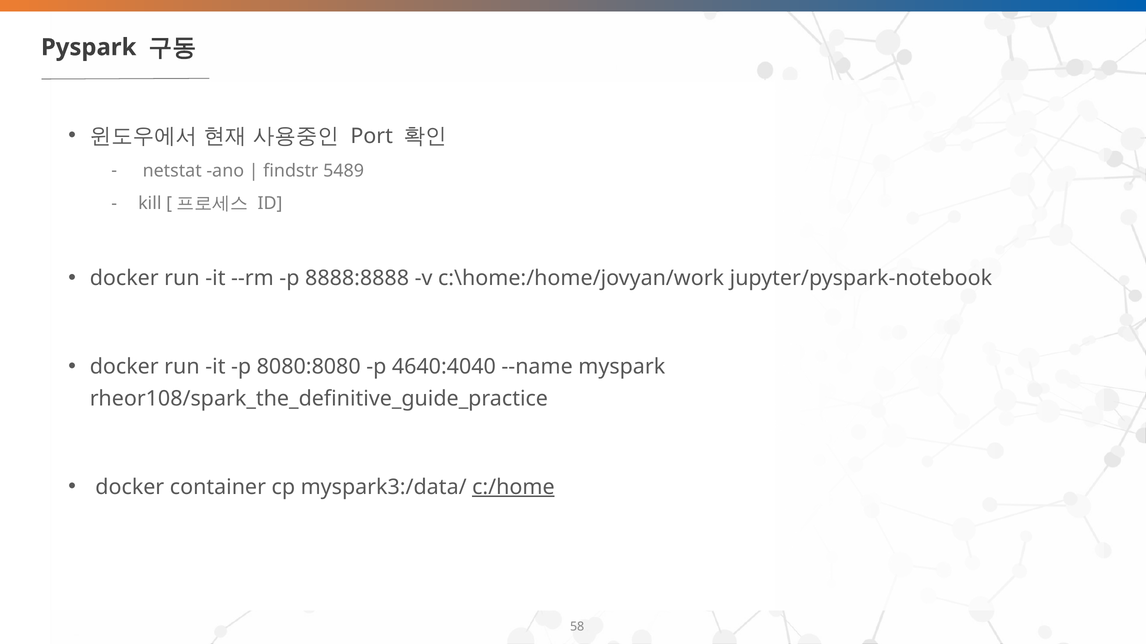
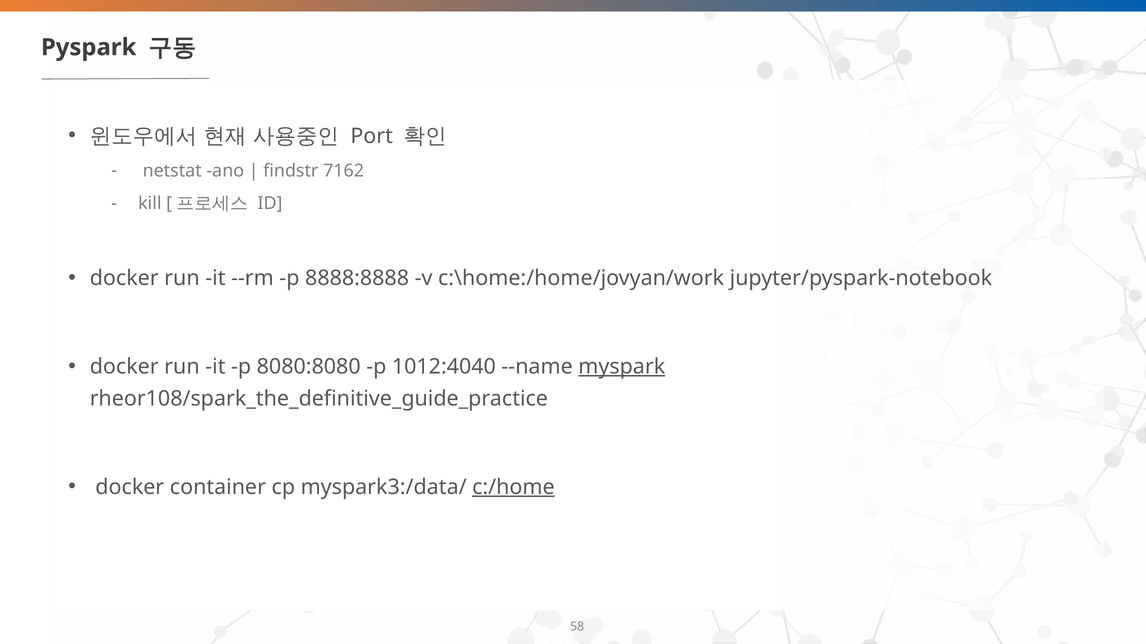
5489: 5489 -> 7162
4640:4040: 4640:4040 -> 1012:4040
myspark underline: none -> present
